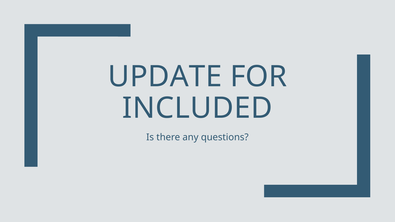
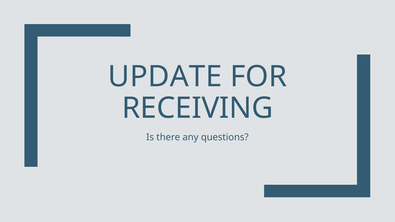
INCLUDED: INCLUDED -> RECEIVING
